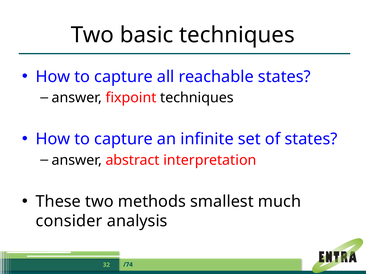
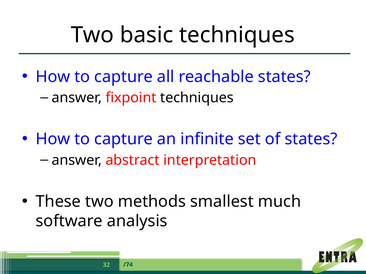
consider: consider -> software
